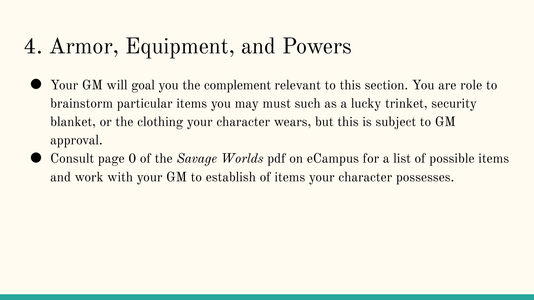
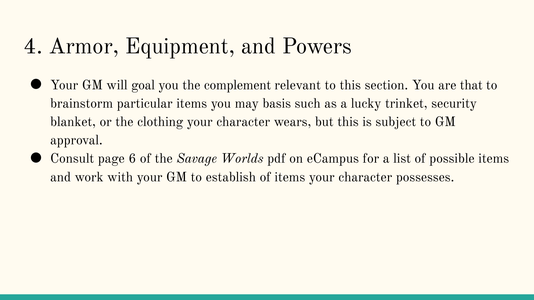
role: role -> that
must: must -> basis
0: 0 -> 6
